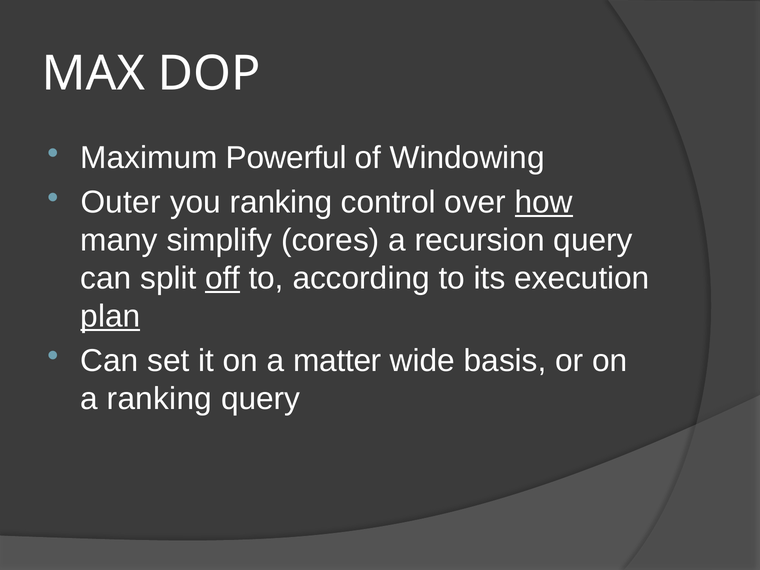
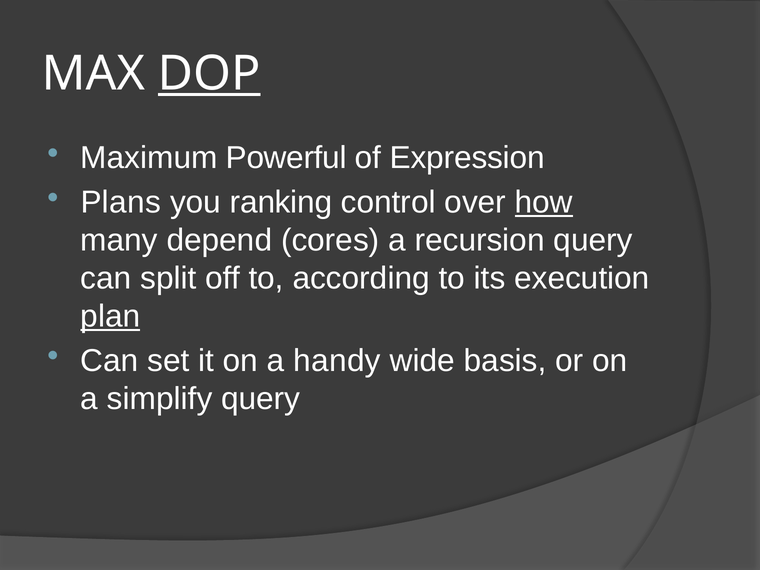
DOP underline: none -> present
Windowing: Windowing -> Expression
Outer: Outer -> Plans
simplify: simplify -> depend
off underline: present -> none
matter: matter -> handy
a ranking: ranking -> simplify
